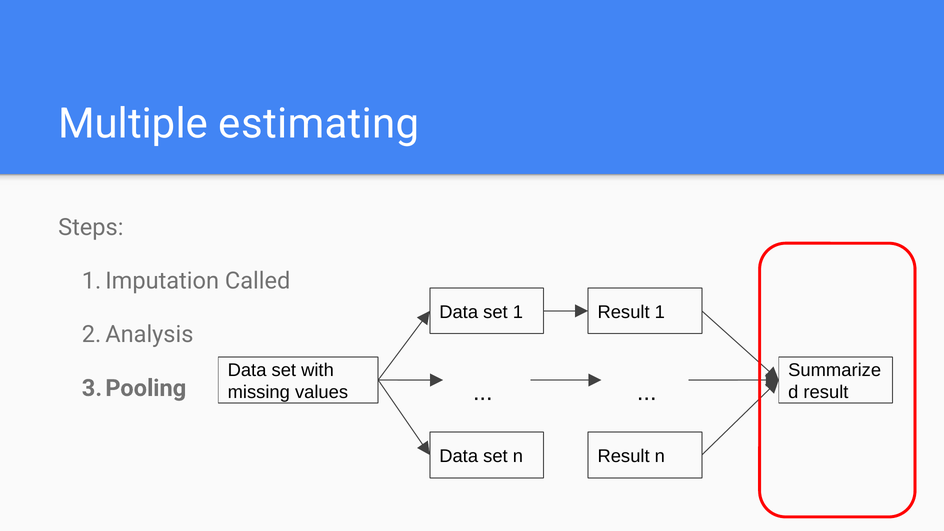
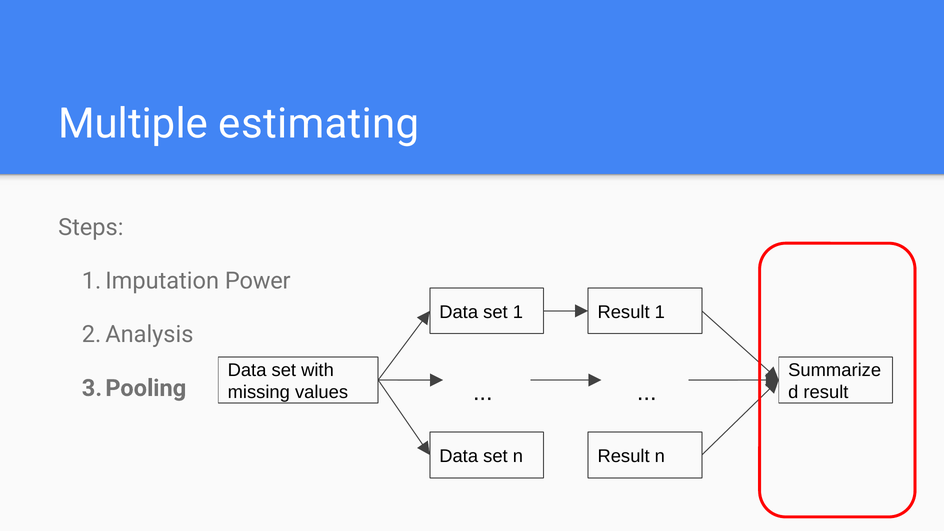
Called: Called -> Power
